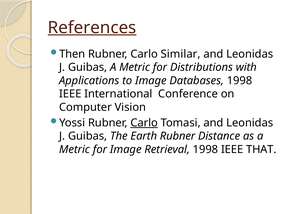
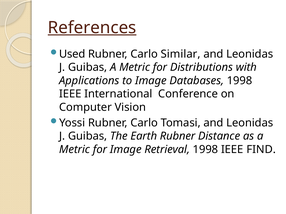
Then: Then -> Used
Carlo at (144, 123) underline: present -> none
THAT: THAT -> FIND
